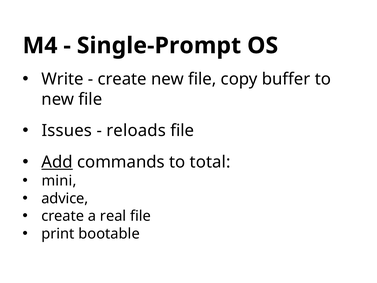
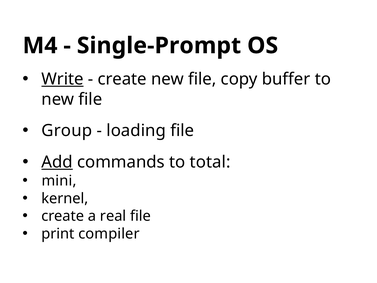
Write underline: none -> present
Issues: Issues -> Group
reloads: reloads -> loading
advice: advice -> kernel
bootable: bootable -> compiler
